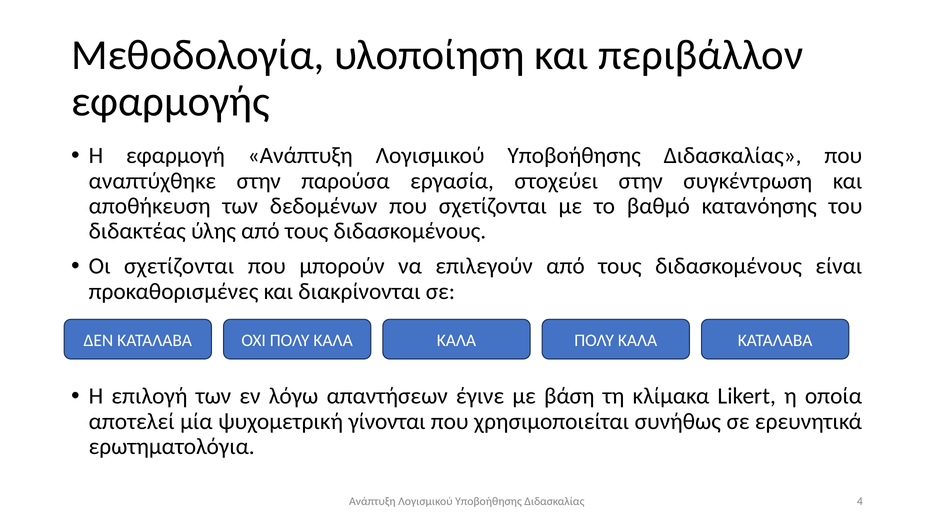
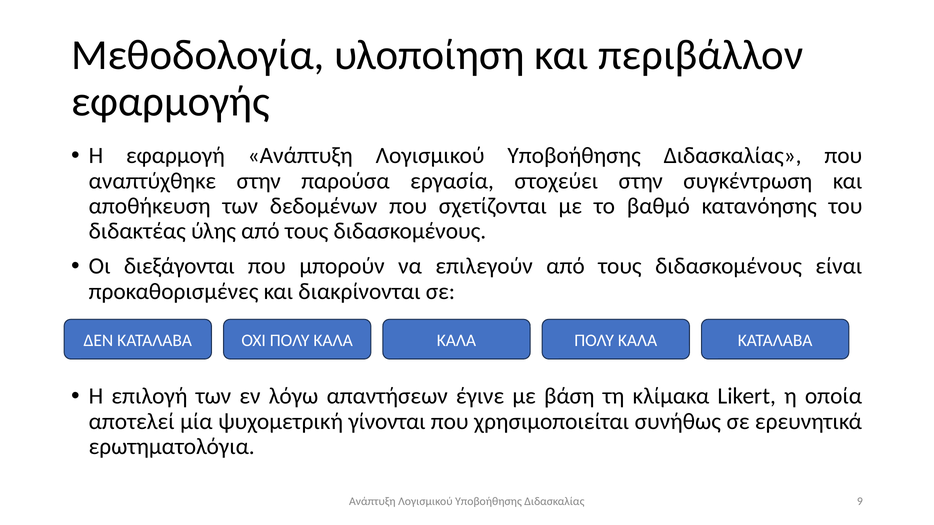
Οι σχετίζονται: σχετίζονται -> διεξάγονται
4: 4 -> 9
